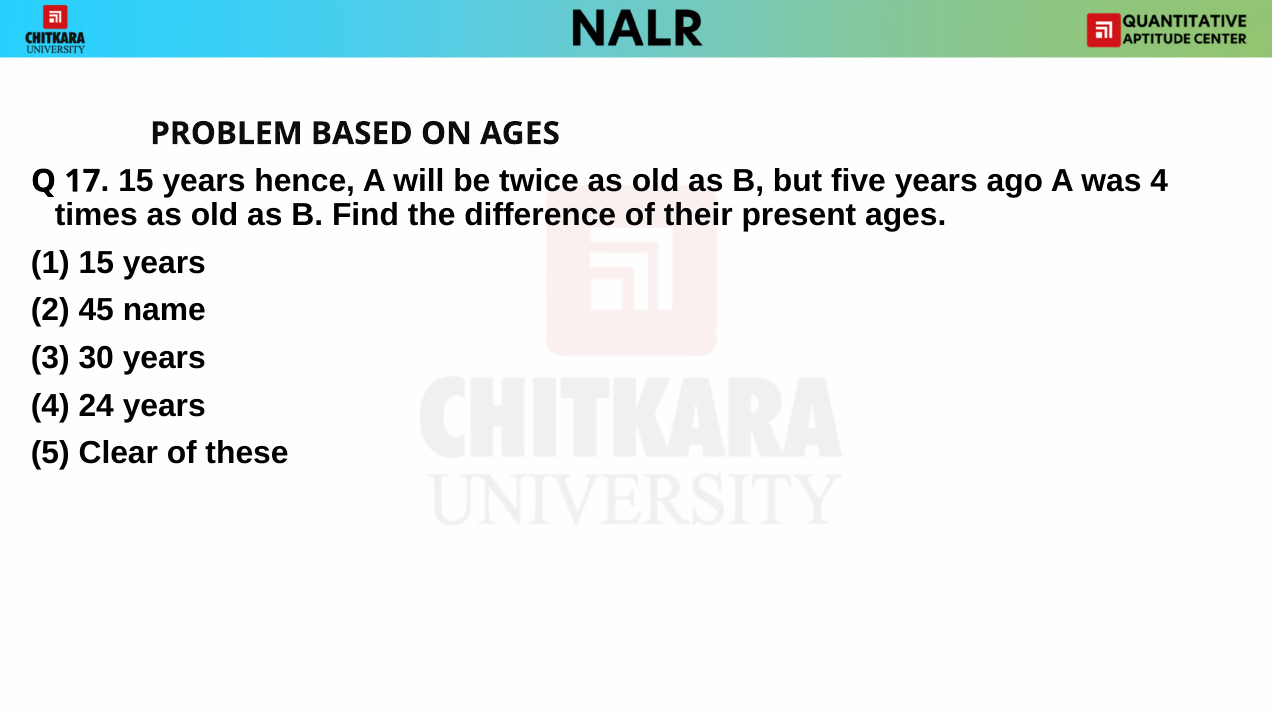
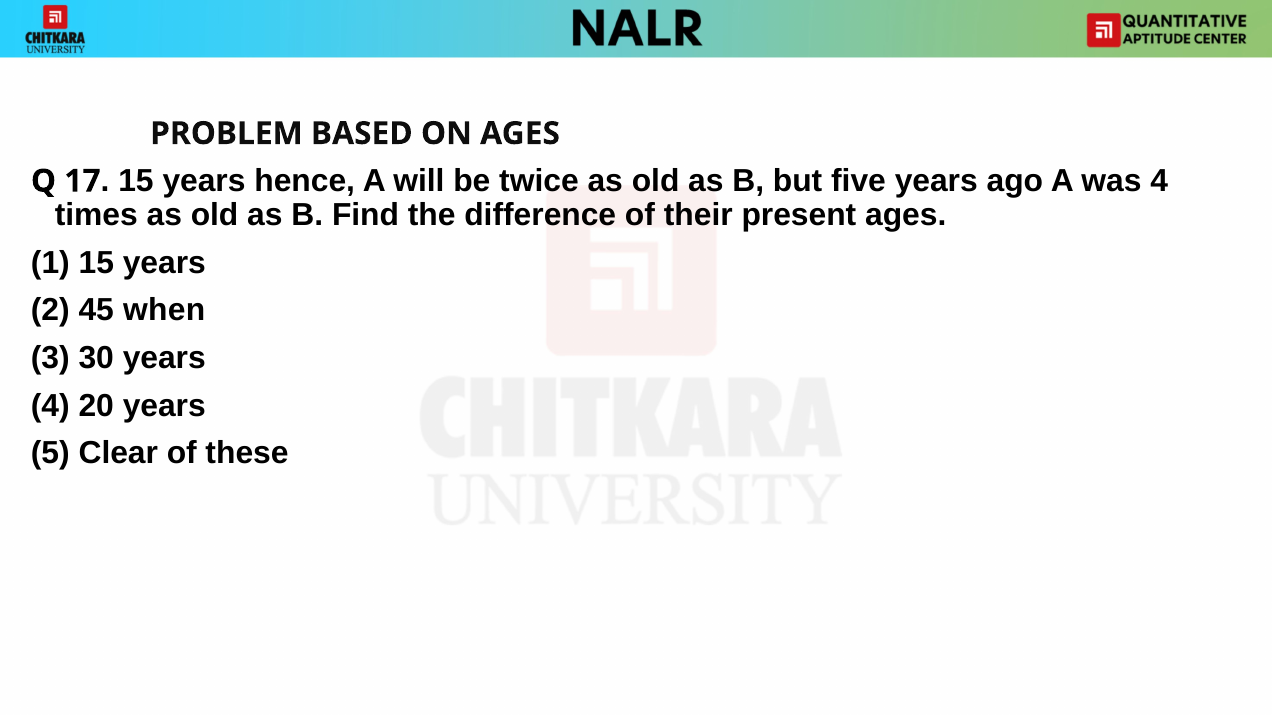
name: name -> when
24: 24 -> 20
